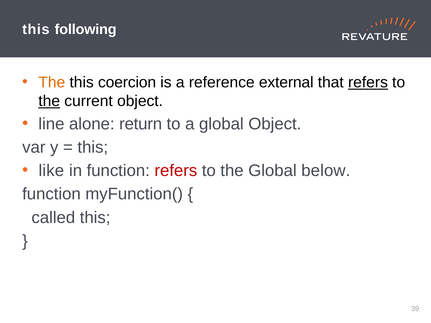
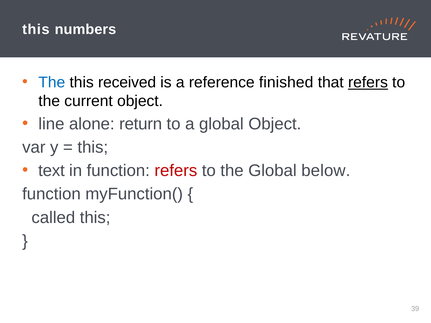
following: following -> numbers
The at (52, 82) colour: orange -> blue
coercion: coercion -> received
external: external -> finished
the at (49, 101) underline: present -> none
like: like -> text
